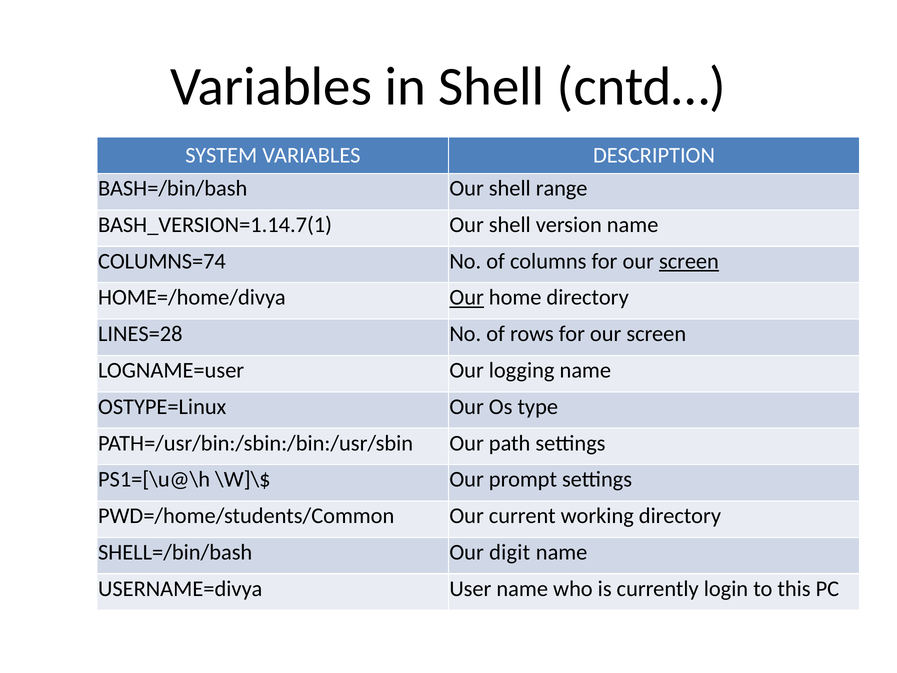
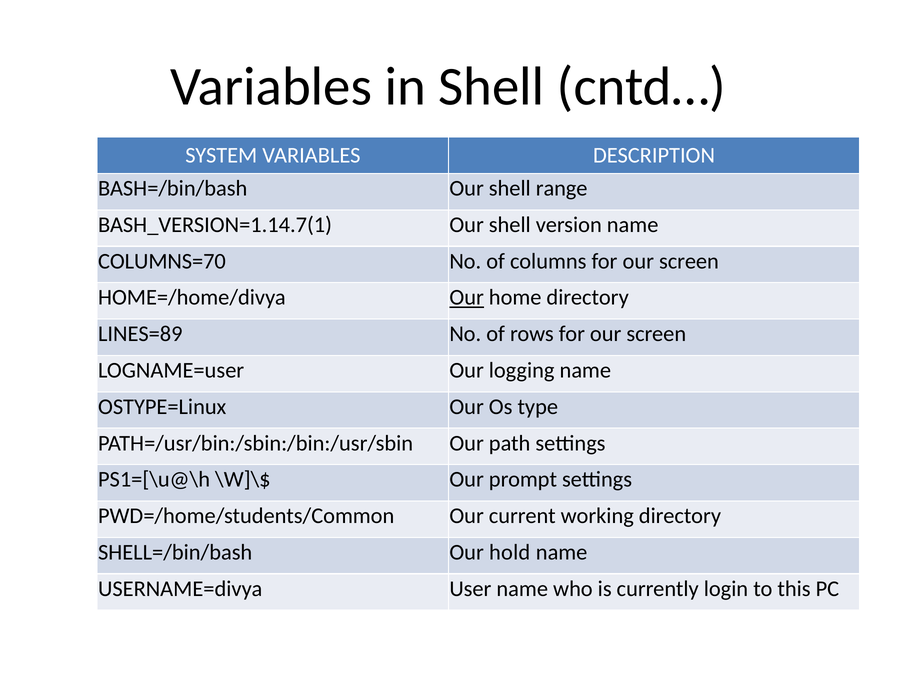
COLUMNS=74: COLUMNS=74 -> COLUMNS=70
screen at (689, 261) underline: present -> none
LINES=28: LINES=28 -> LINES=89
digit: digit -> hold
